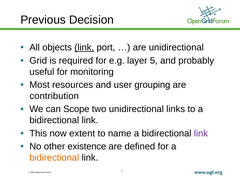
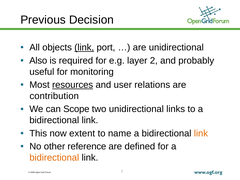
Grid at (38, 61): Grid -> Also
5: 5 -> 2
resources underline: none -> present
grouping: grouping -> relations
link at (201, 133) colour: purple -> orange
existence: existence -> reference
